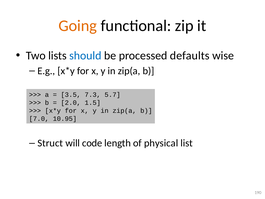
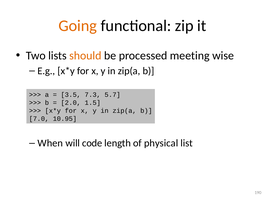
should colour: blue -> orange
defaults: defaults -> meeting
Struct: Struct -> When
